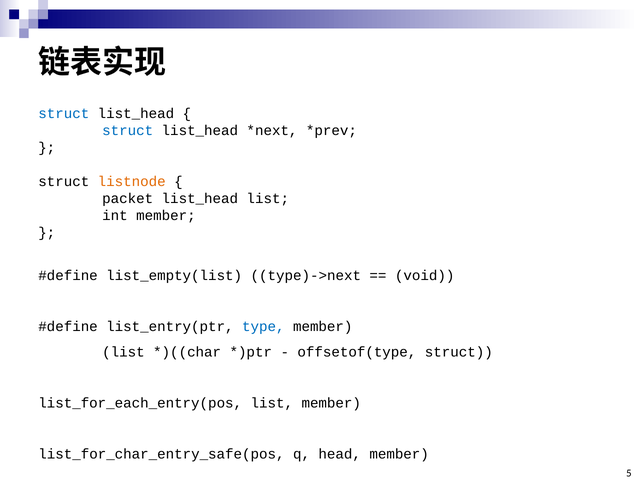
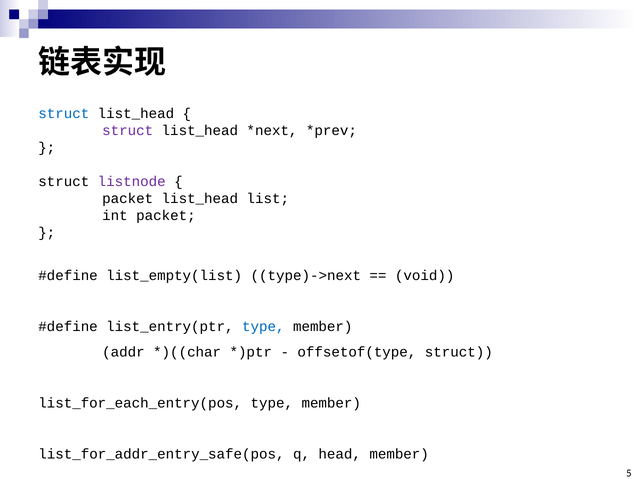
struct at (128, 131) colour: blue -> purple
listnode colour: orange -> purple
int member: member -> packet
list at (123, 352): list -> addr
list_for_each_entry(pos list: list -> type
list_for_char_entry_safe(pos: list_for_char_entry_safe(pos -> list_for_addr_entry_safe(pos
